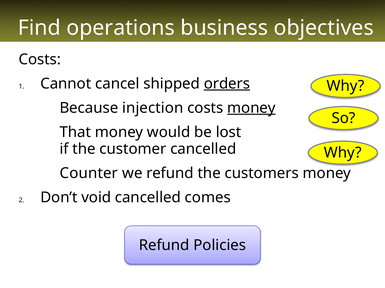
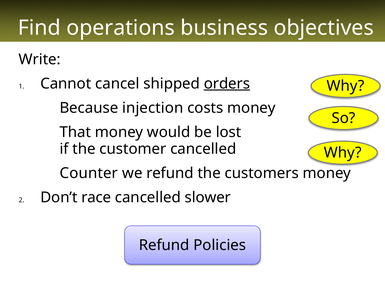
Costs at (40, 59): Costs -> Write
money at (251, 108) underline: present -> none
void: void -> race
comes: comes -> slower
